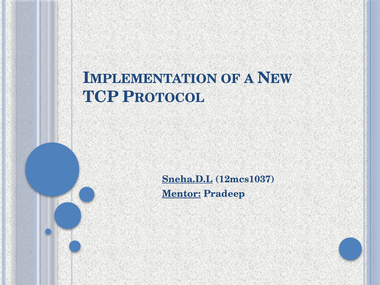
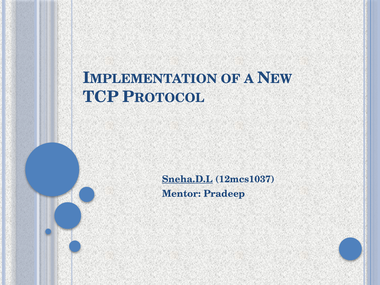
Mentor underline: present -> none
